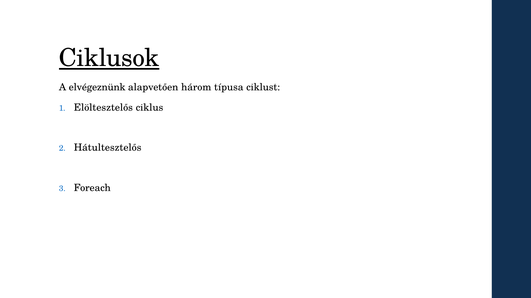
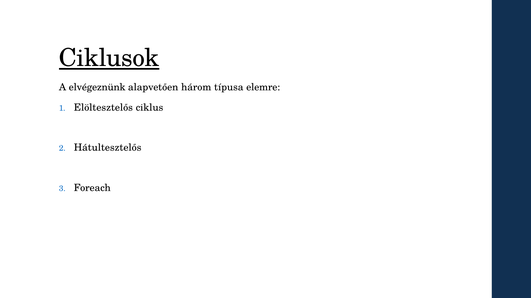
ciklust: ciklust -> elemre
